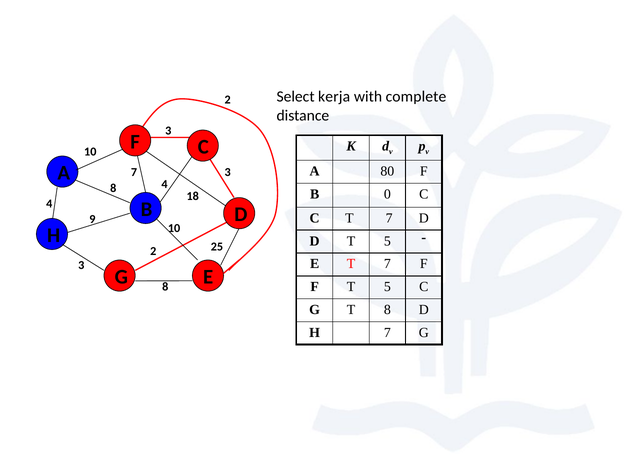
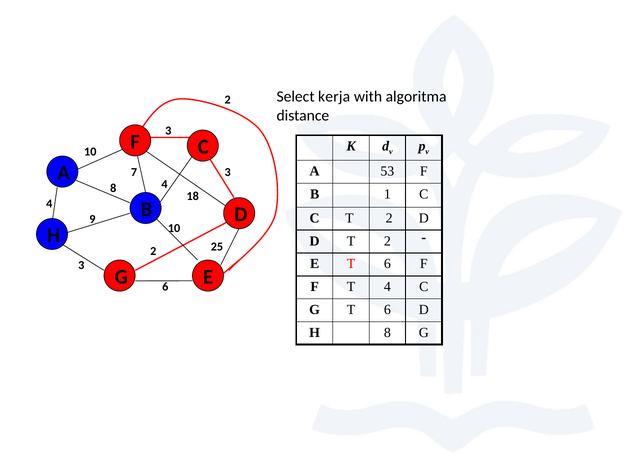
complete: complete -> algoritma
80: 80 -> 53
0: 0 -> 1
C T 7: 7 -> 2
D T 5: 5 -> 2
E T 7: 7 -> 6
G 8: 8 -> 6
F T 5: 5 -> 4
G T 8: 8 -> 6
H 7: 7 -> 8
